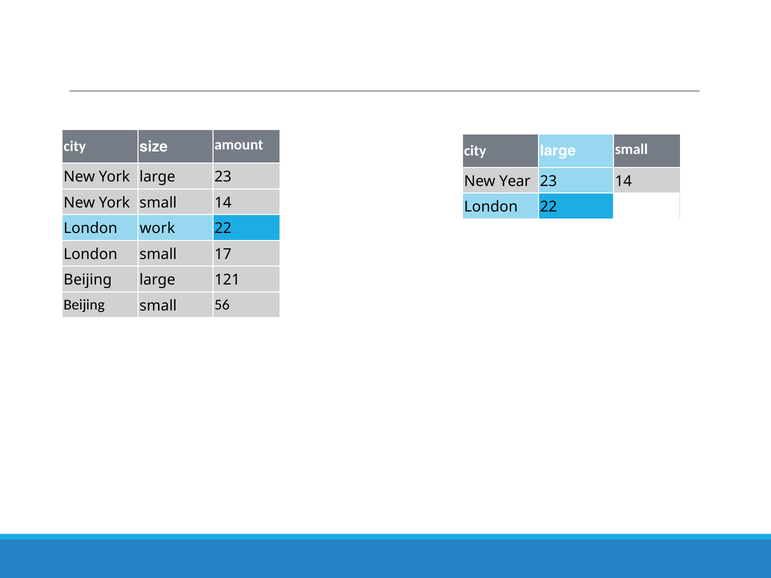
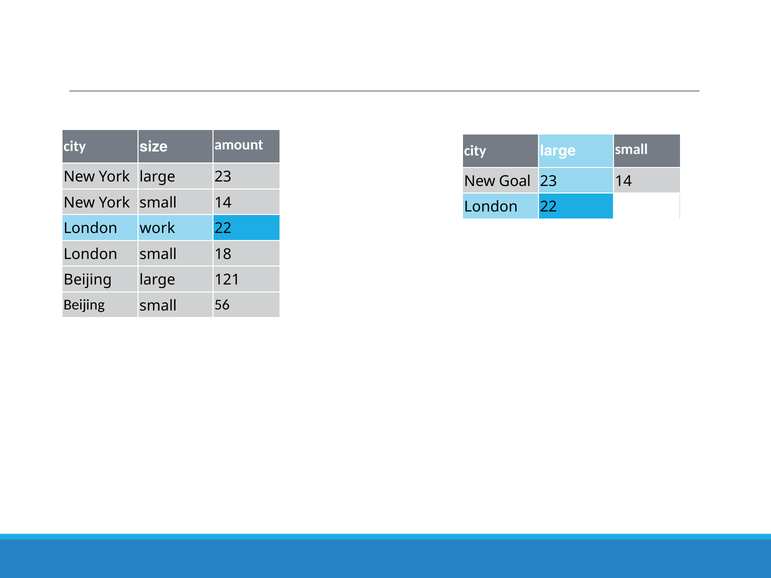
Year: Year -> Goal
17: 17 -> 18
